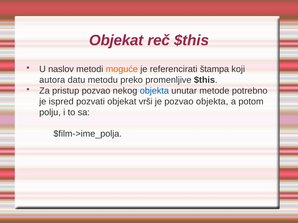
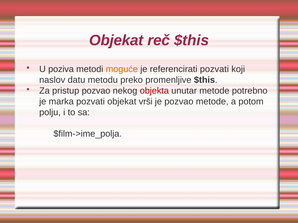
naslov: naslov -> poziva
referencirati štampa: štampa -> pozvati
autora: autora -> naslov
objekta at (154, 91) colour: blue -> red
ispred: ispred -> marka
pozvao objekta: objekta -> metode
